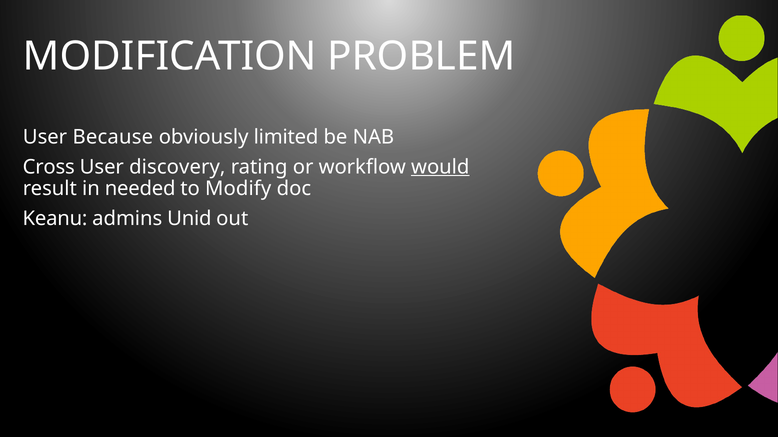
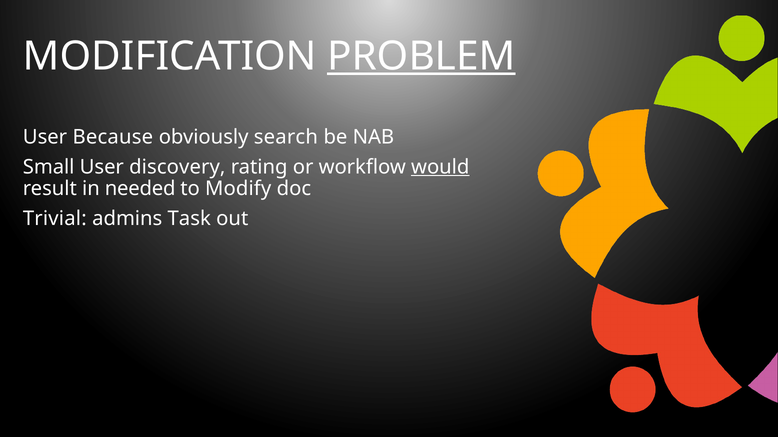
PROBLEM underline: none -> present
limited: limited -> search
Cross: Cross -> Small
Keanu: Keanu -> Trivial
Unid: Unid -> Task
